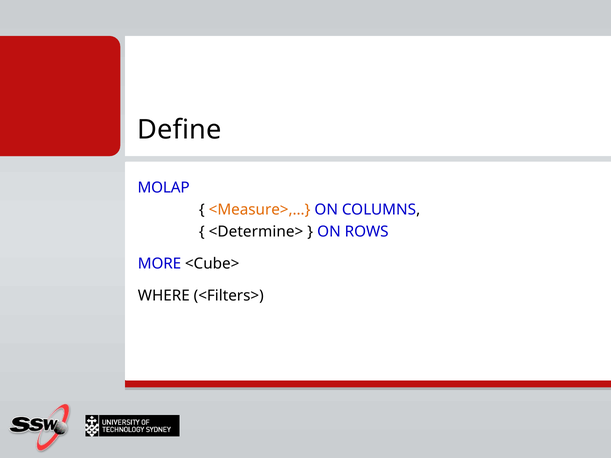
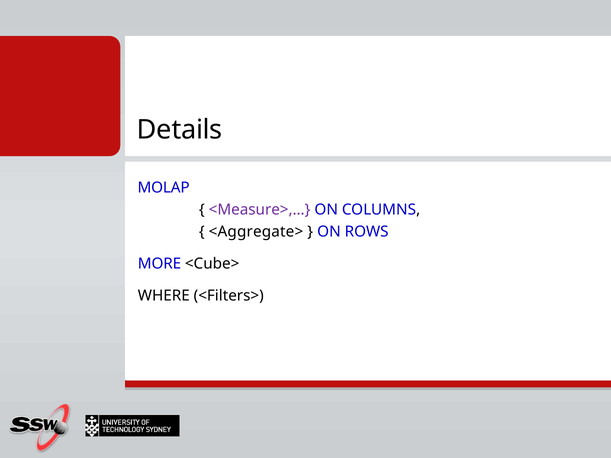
Define: Define -> Details
<Measure>,… colour: orange -> purple
<Determine>: <Determine> -> <Aggregate>
